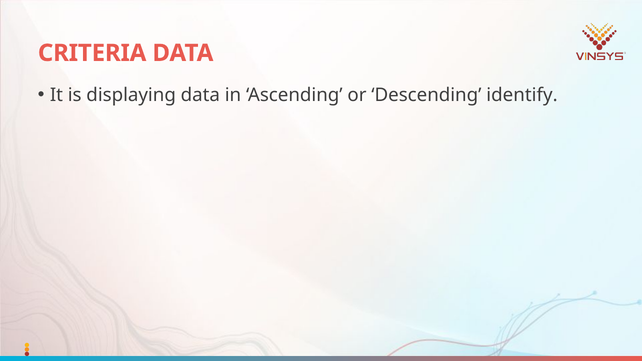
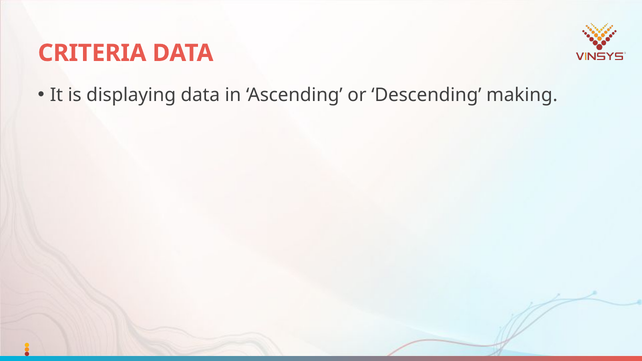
identify: identify -> making
